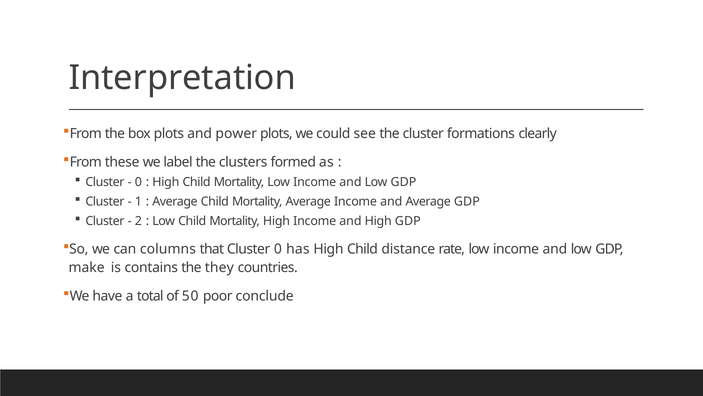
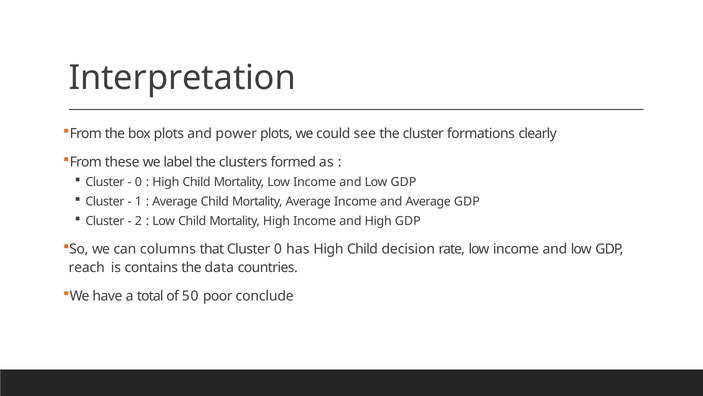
distance: distance -> decision
make: make -> reach
they: they -> data
